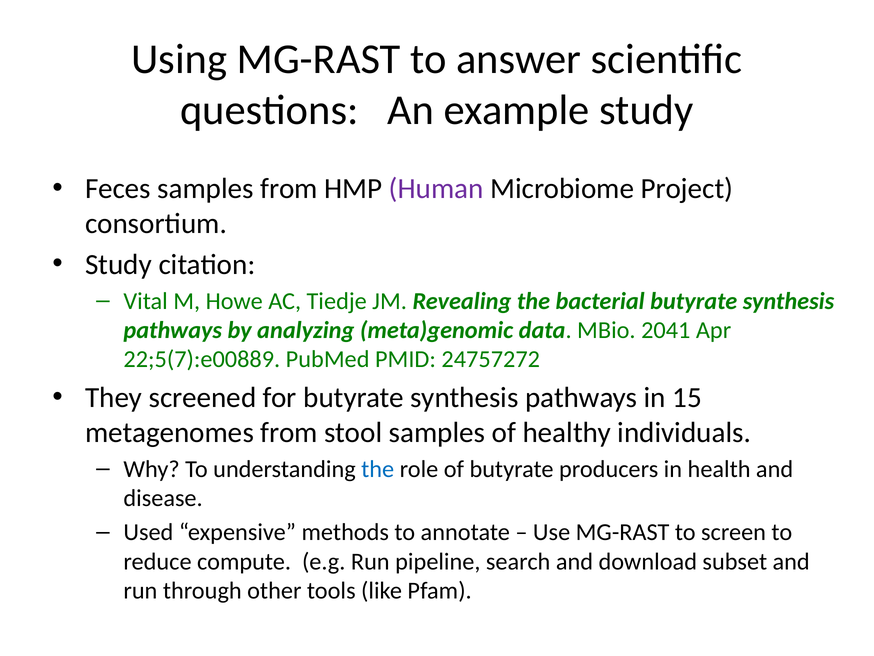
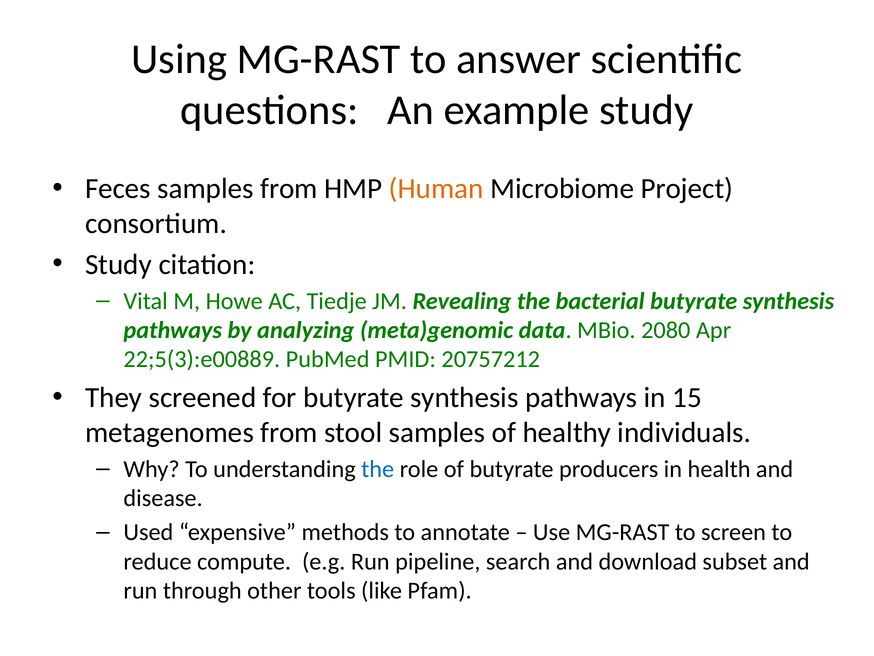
Human colour: purple -> orange
2041: 2041 -> 2080
22;5(7):e00889: 22;5(7):e00889 -> 22;5(3):e00889
24757272: 24757272 -> 20757212
